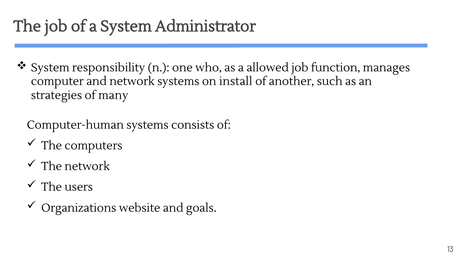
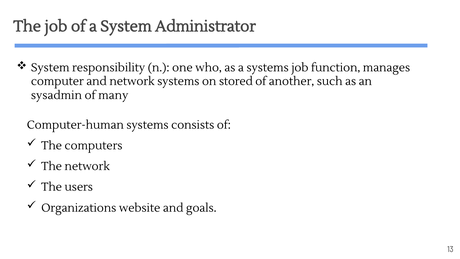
a allowed: allowed -> systems
install: install -> stored
strategies: strategies -> sysadmin
